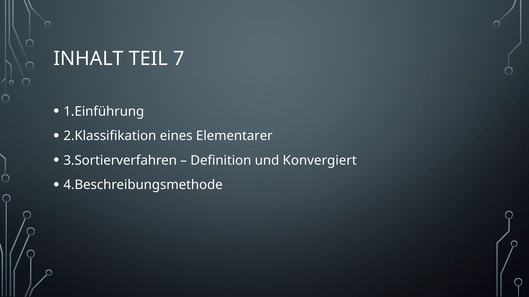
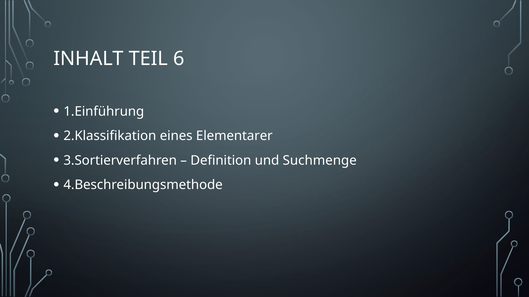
7: 7 -> 6
Konvergiert: Konvergiert -> Suchmenge
